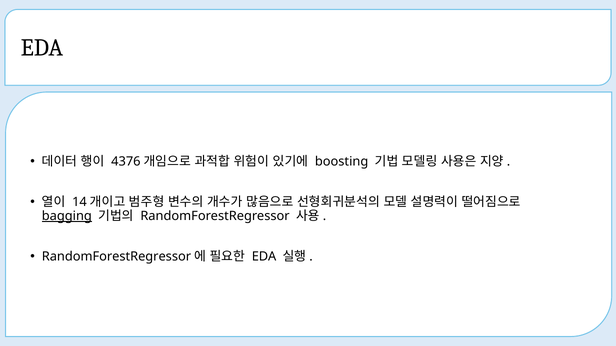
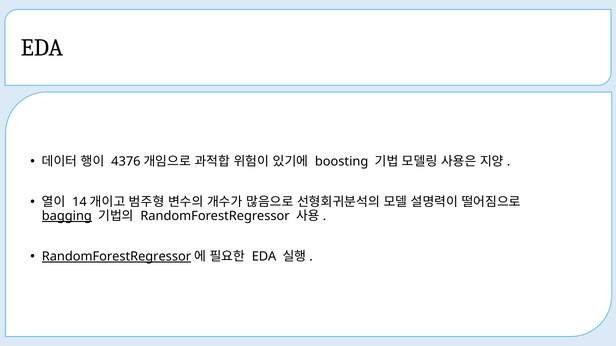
RandomForestRegressor at (116, 257) underline: none -> present
